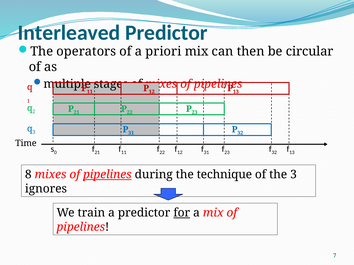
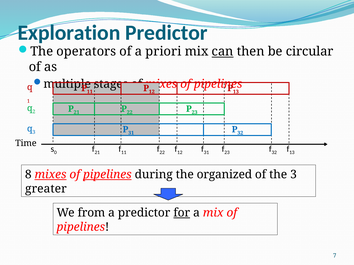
Interleaved: Interleaved -> Exploration
can underline: none -> present
mixes at (51, 175) underline: none -> present
technique: technique -> organized
ignores: ignores -> greater
train: train -> from
